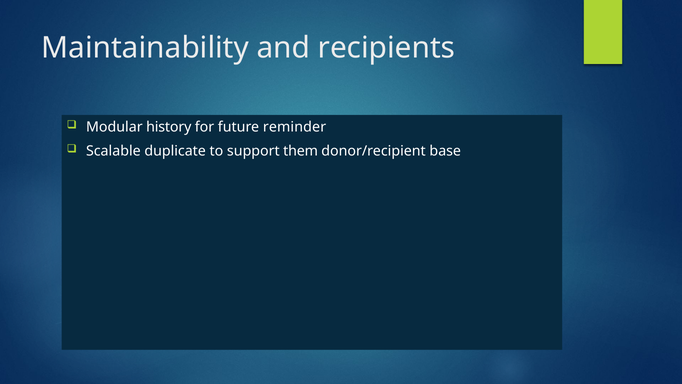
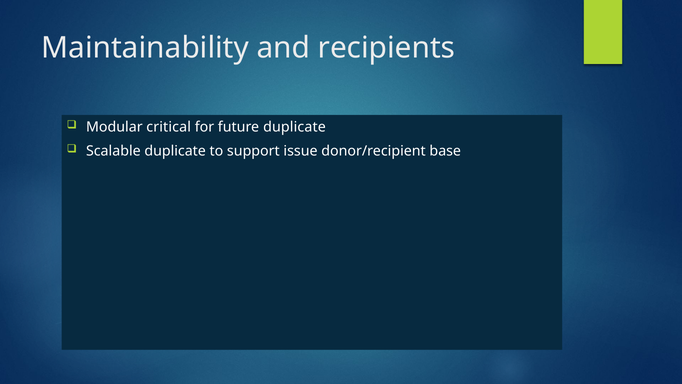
history: history -> critical
future reminder: reminder -> duplicate
them: them -> issue
